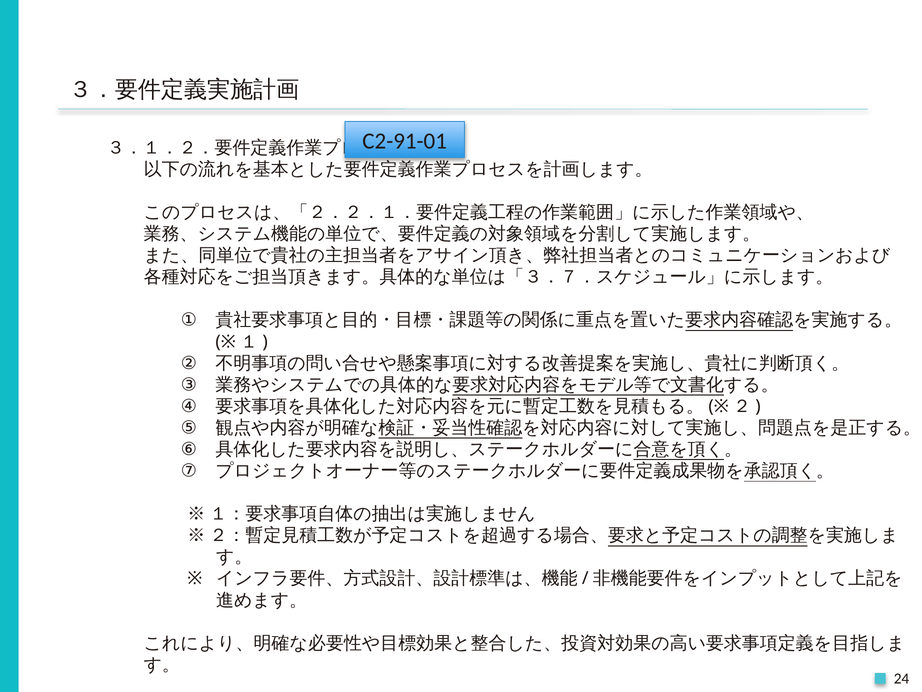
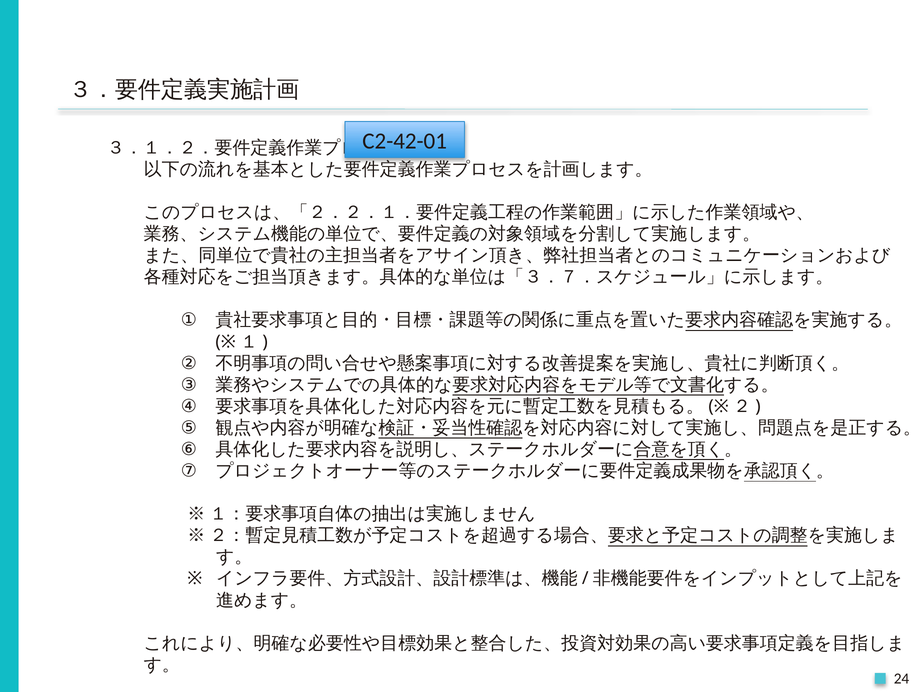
C2-91-01: C2-91-01 -> C2-42-01
